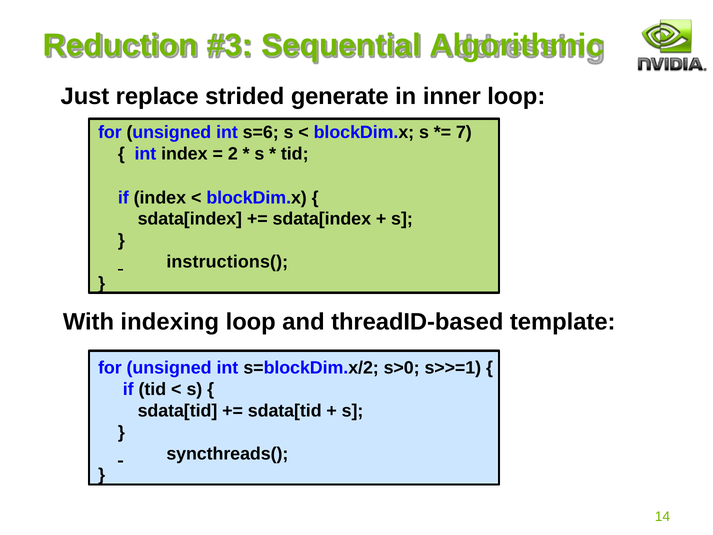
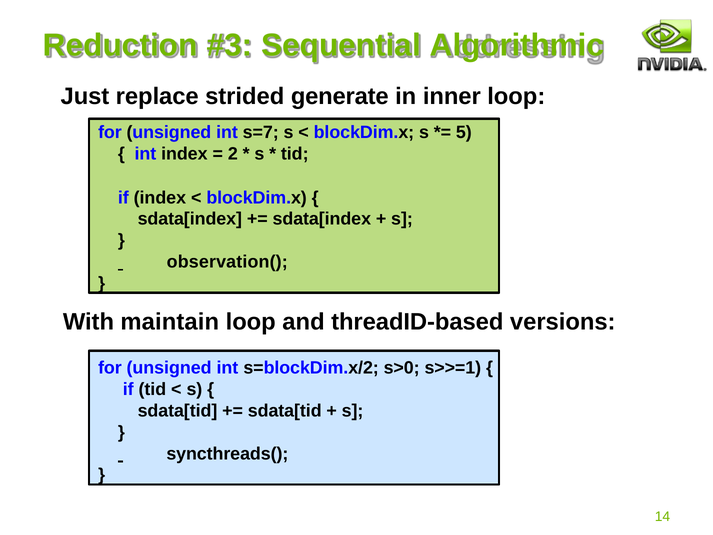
s=6: s=6 -> s=7
7: 7 -> 5
instructions(: instructions( -> observation(
indexing: indexing -> maintain
template: template -> versions
